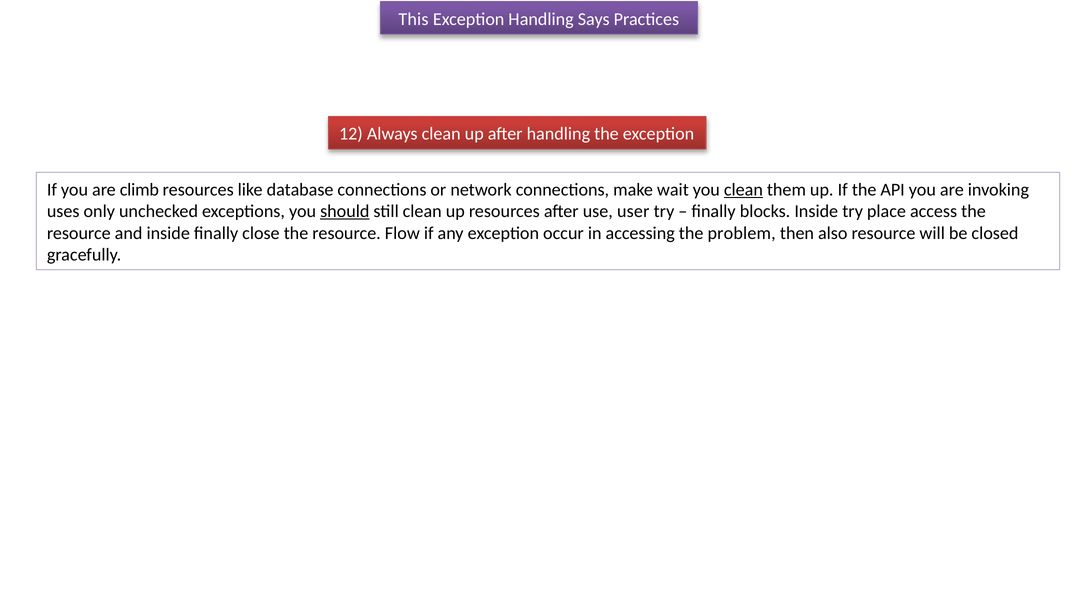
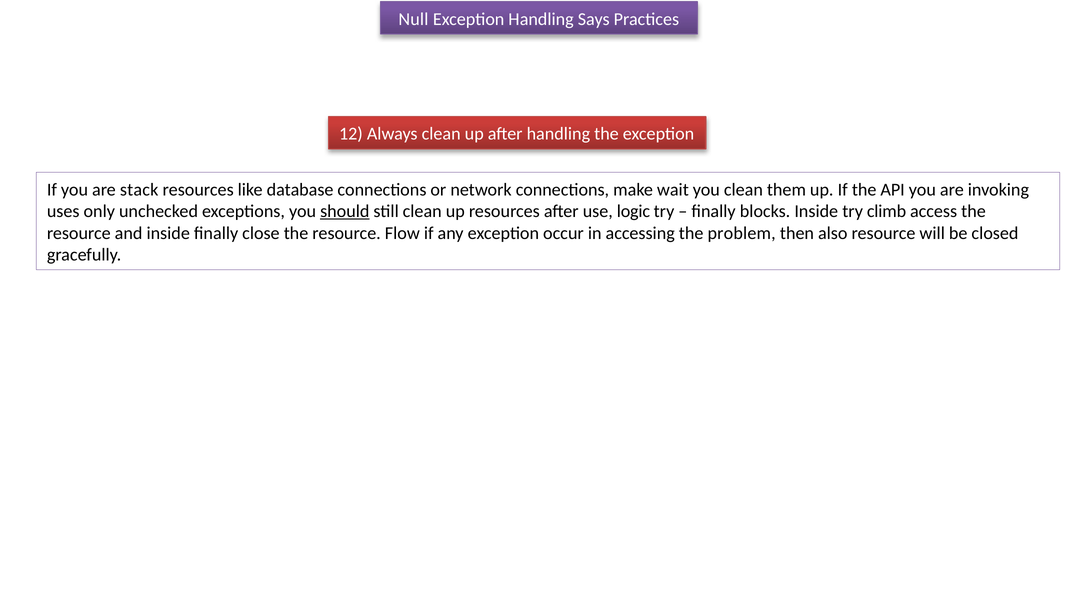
This: This -> Null
climb: climb -> stack
clean at (743, 190) underline: present -> none
user: user -> logic
place: place -> climb
